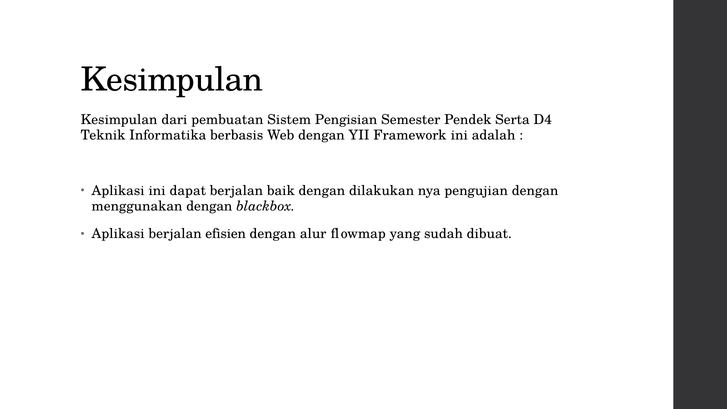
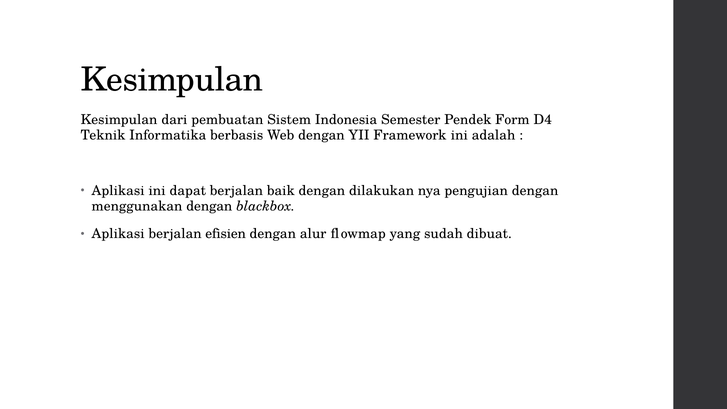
Pengisian: Pengisian -> Indonesia
Serta: Serta -> Form
